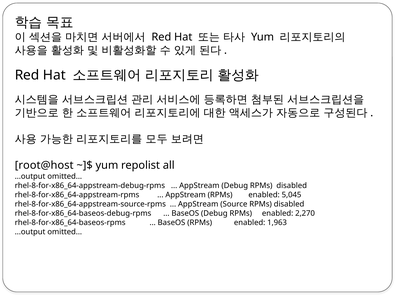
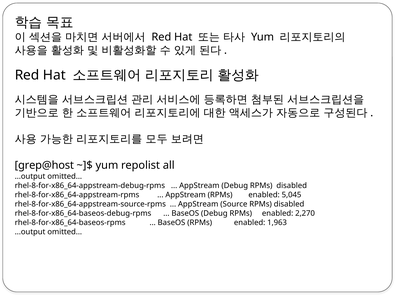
root@host: root@host -> grep@host
